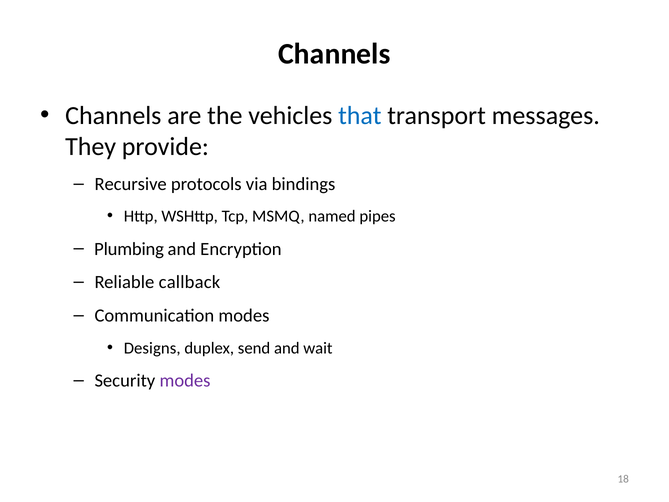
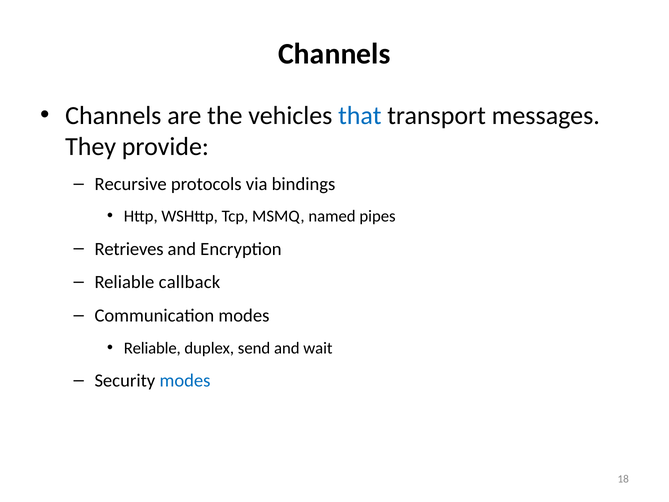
Plumbing: Plumbing -> Retrieves
Designs at (152, 348): Designs -> Reliable
modes at (185, 380) colour: purple -> blue
